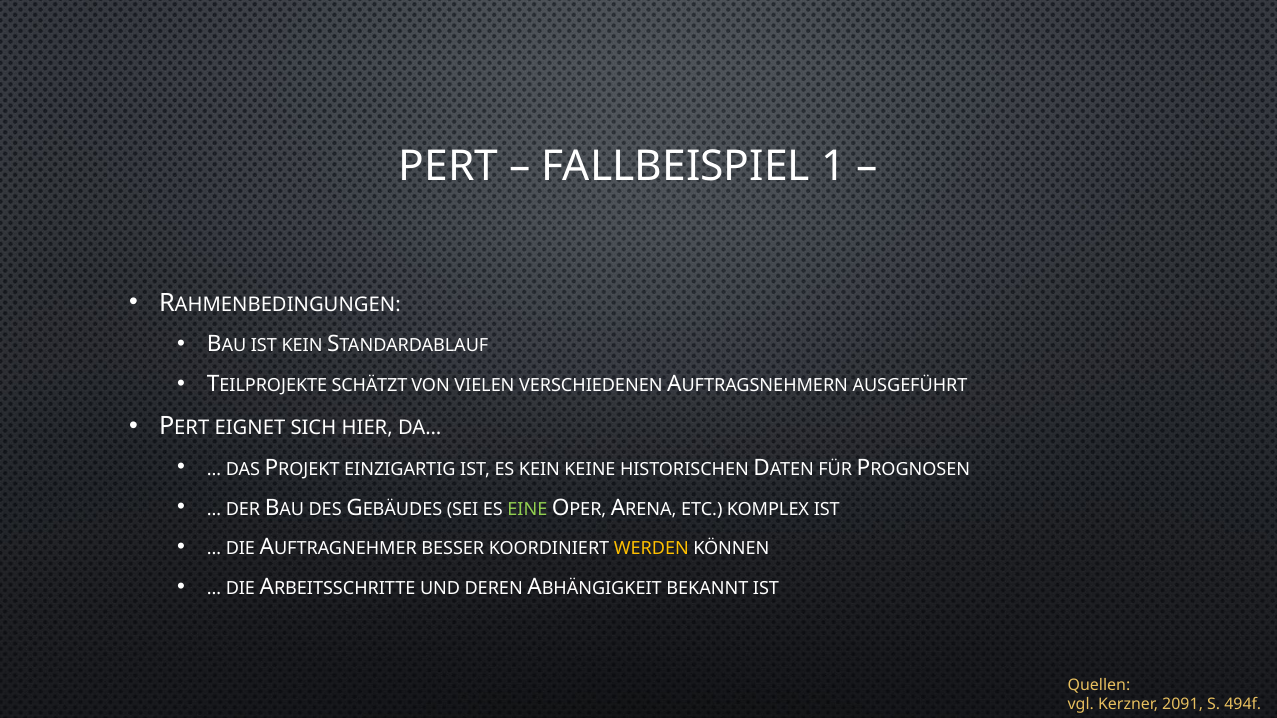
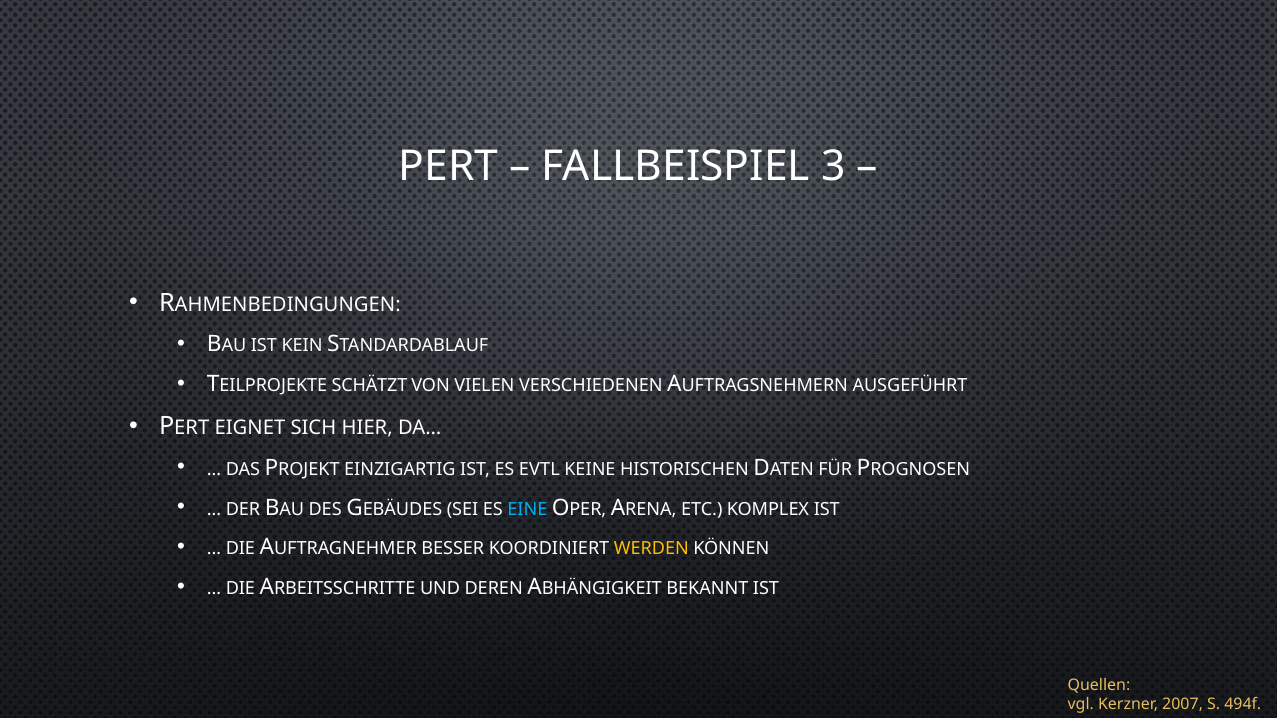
1: 1 -> 3
ES KEIN: KEIN -> EVTL
EINE colour: light green -> light blue
2091: 2091 -> 2007
